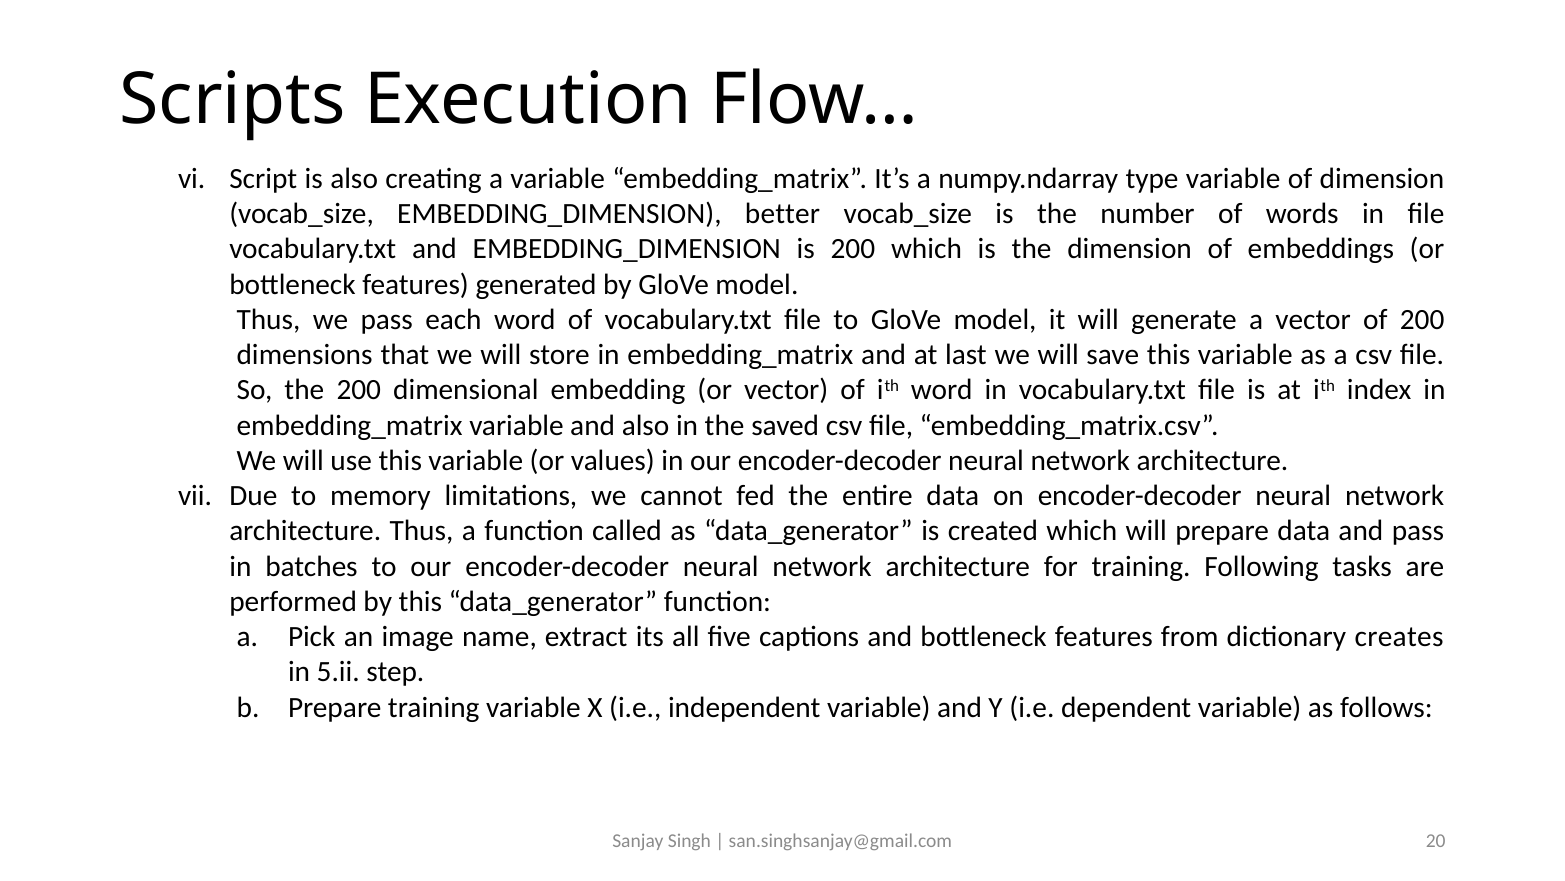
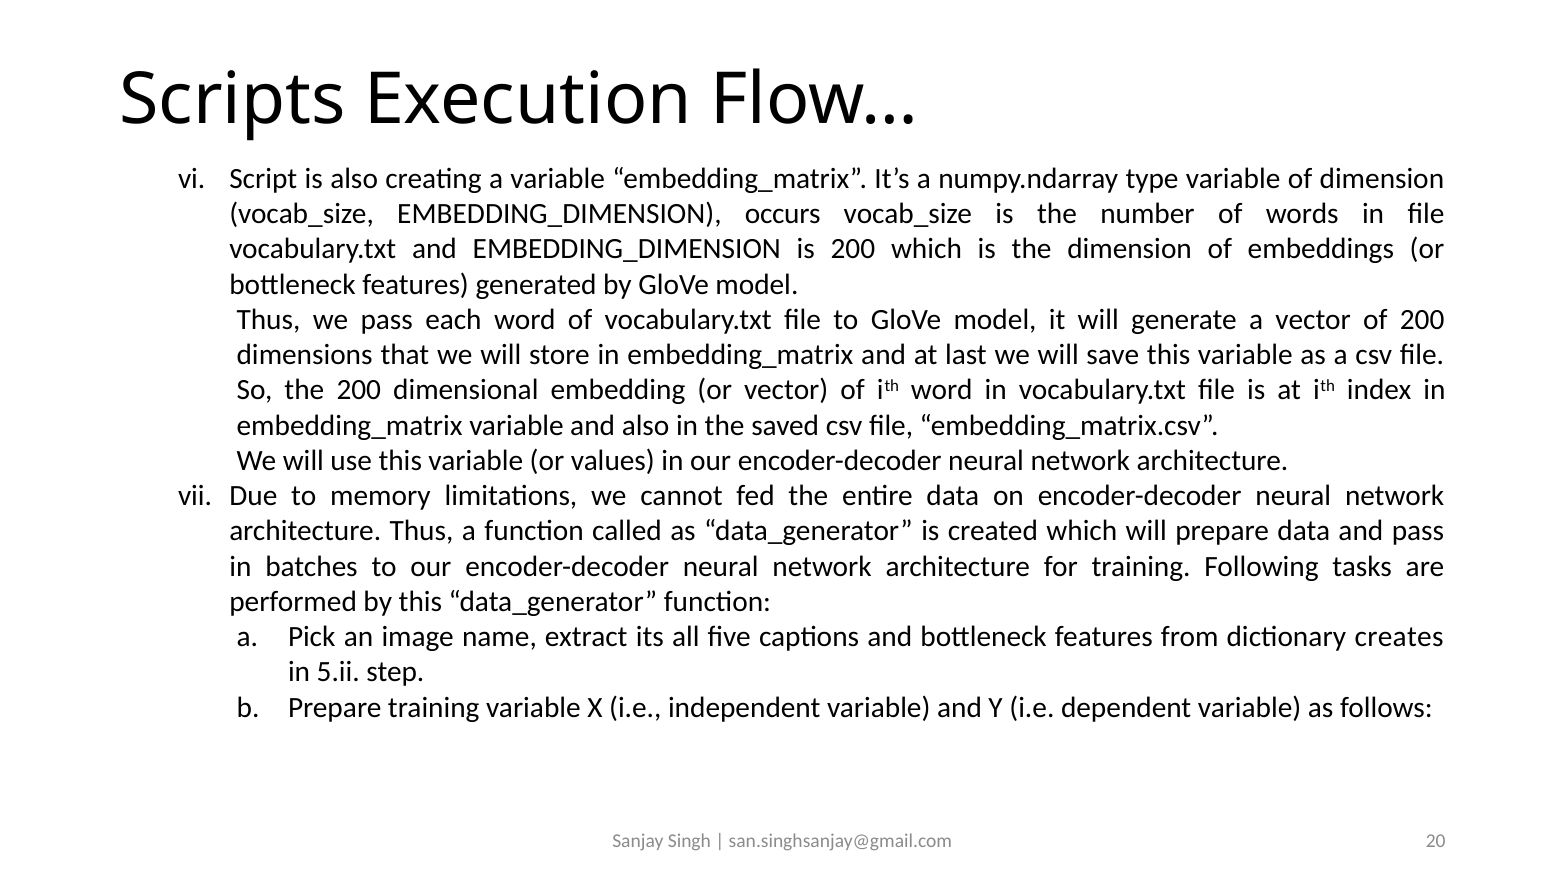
better: better -> occurs
